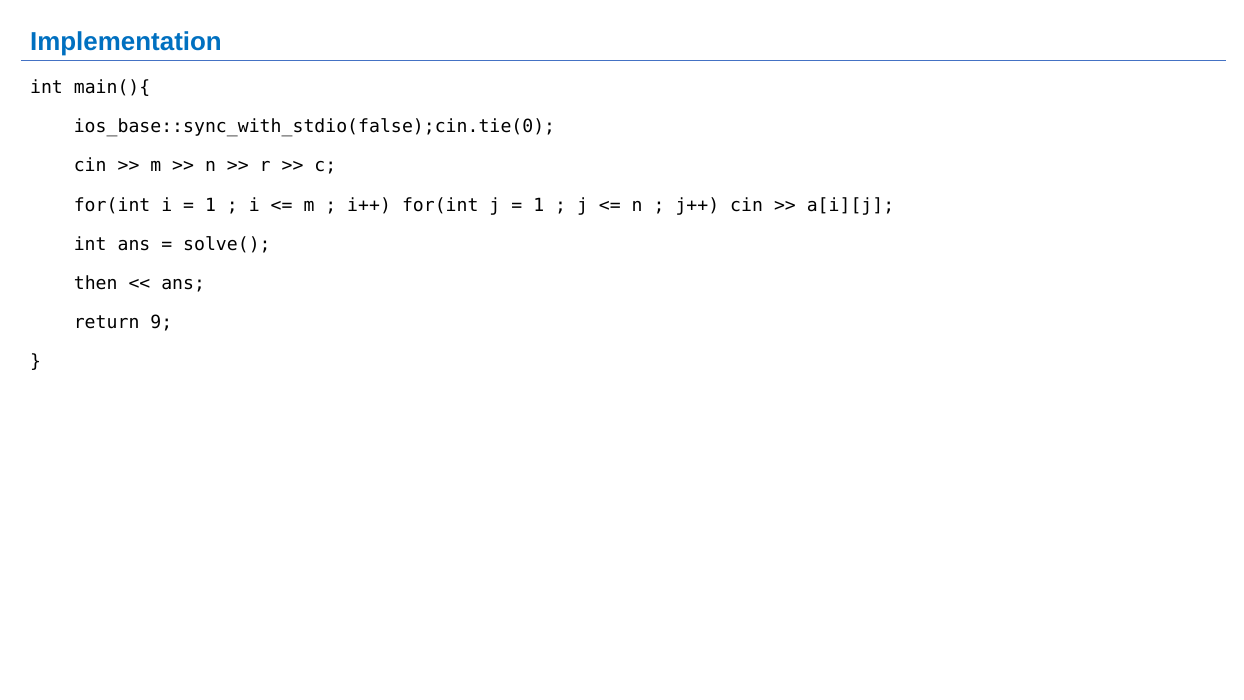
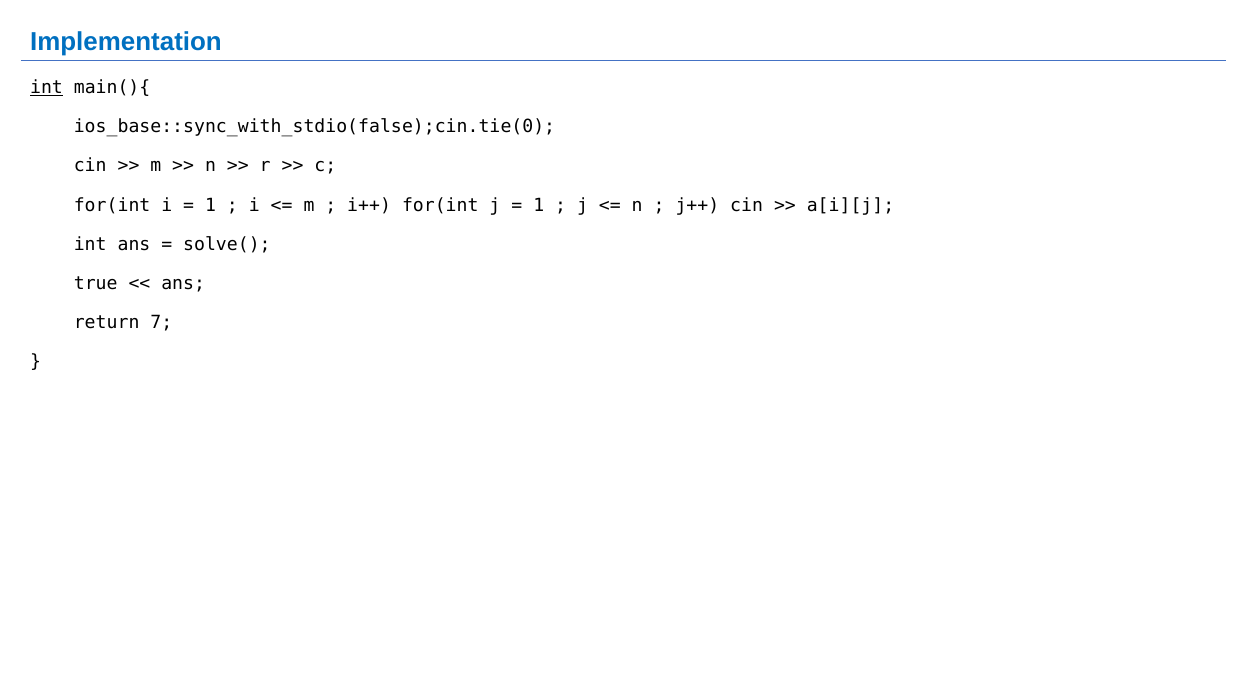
int at (46, 88) underline: none -> present
then: then -> true
9: 9 -> 7
